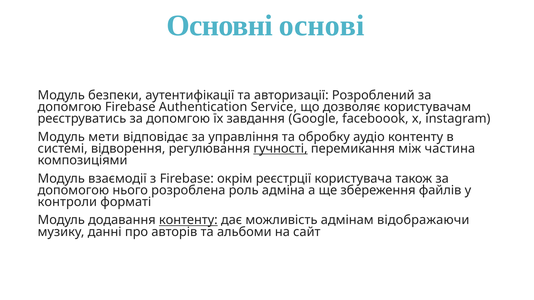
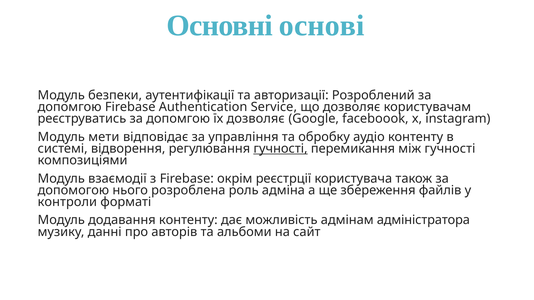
їх завдання: завдання -> дозволяє
між частина: частина -> гучності
контенту at (188, 220) underline: present -> none
відображаючи: відображаючи -> адміністратора
